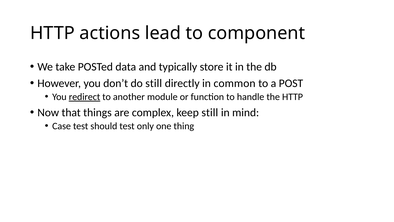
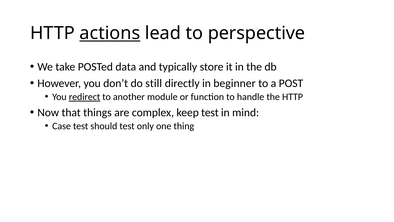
actions underline: none -> present
component: component -> perspective
common: common -> beginner
keep still: still -> test
